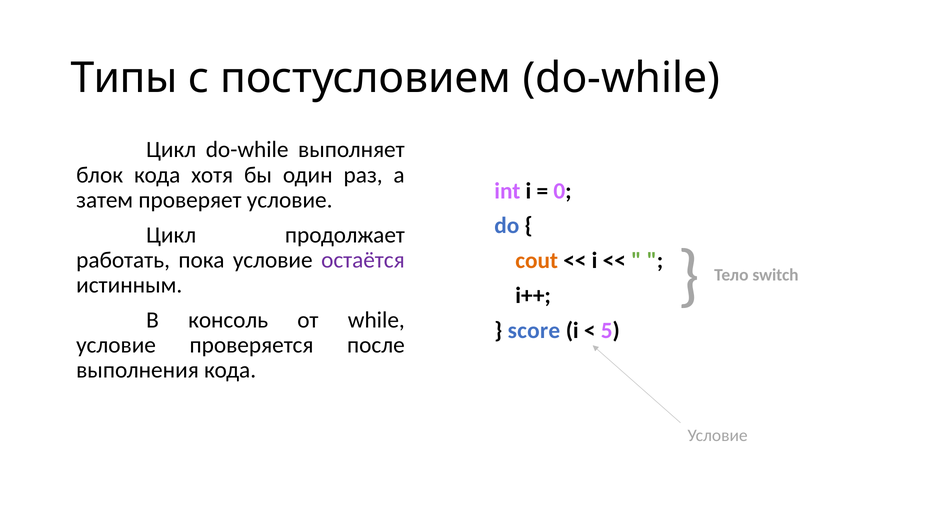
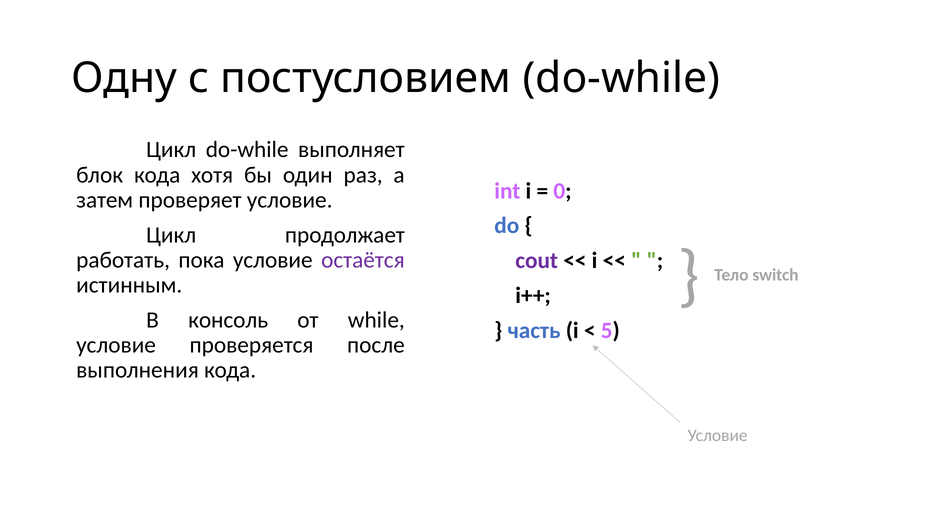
Типы: Типы -> Одну
cout colour: orange -> purple
score: score -> часть
